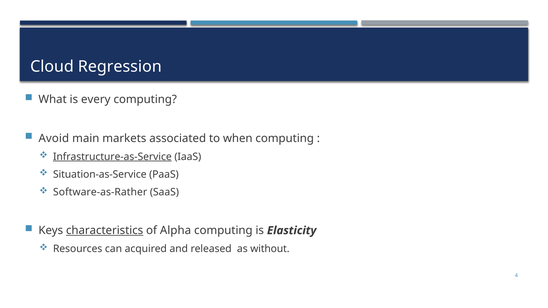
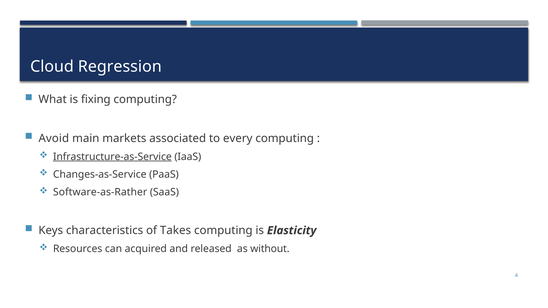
every: every -> fixing
when: when -> every
Situation-as-Service: Situation-as-Service -> Changes-as-Service
characteristics underline: present -> none
Alpha: Alpha -> Takes
